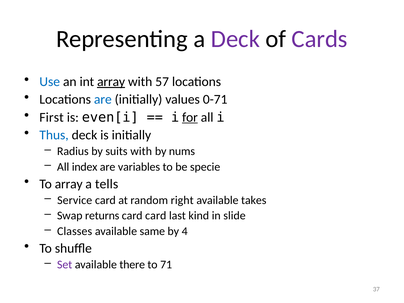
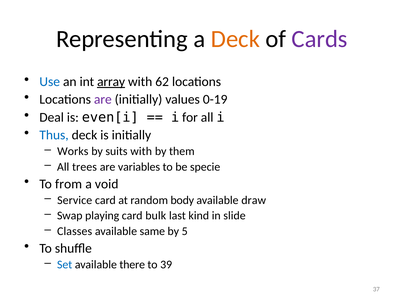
Deck at (235, 39) colour: purple -> orange
57: 57 -> 62
are at (103, 100) colour: blue -> purple
0-71: 0-71 -> 0-19
First: First -> Deal
for underline: present -> none
Radius: Radius -> Works
nums: nums -> them
index: index -> trees
To array: array -> from
tells: tells -> void
right: right -> body
takes: takes -> draw
returns: returns -> playing
card card: card -> bulk
4: 4 -> 5
Set colour: purple -> blue
71: 71 -> 39
